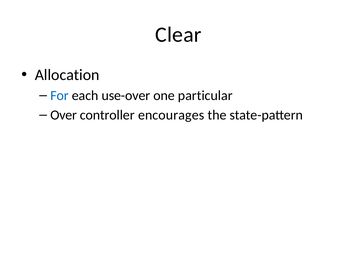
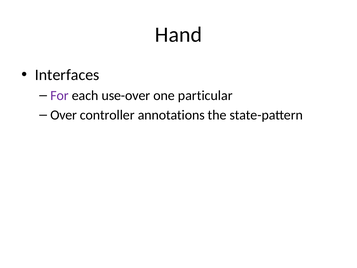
Clear: Clear -> Hand
Allocation: Allocation -> Interfaces
For colour: blue -> purple
encourages: encourages -> annotations
